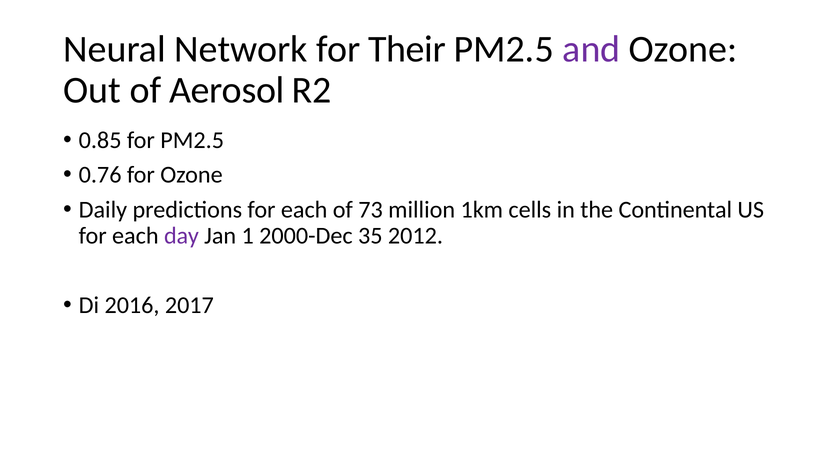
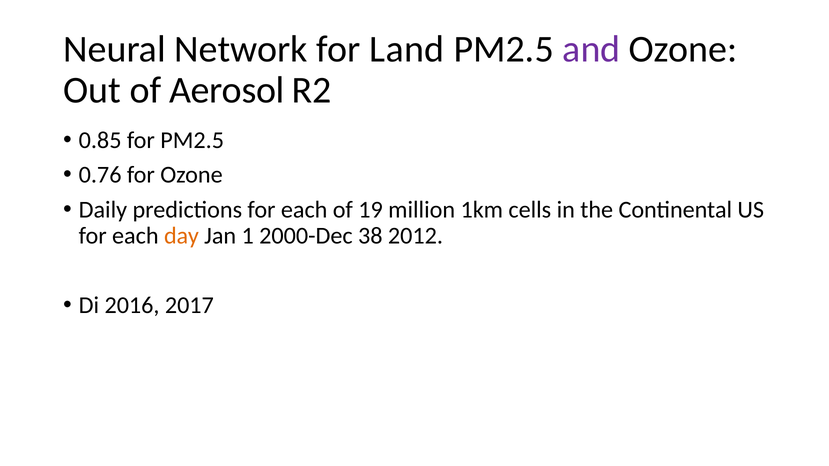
Their: Their -> Land
73: 73 -> 19
day colour: purple -> orange
35: 35 -> 38
